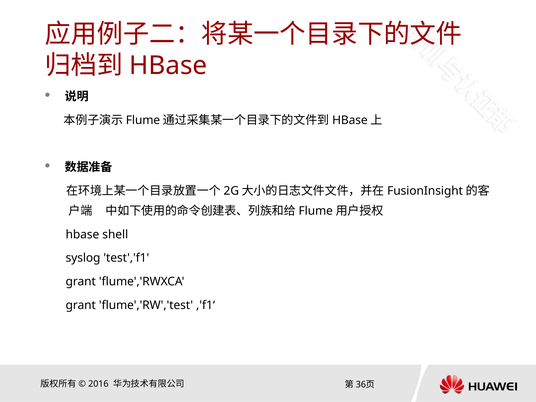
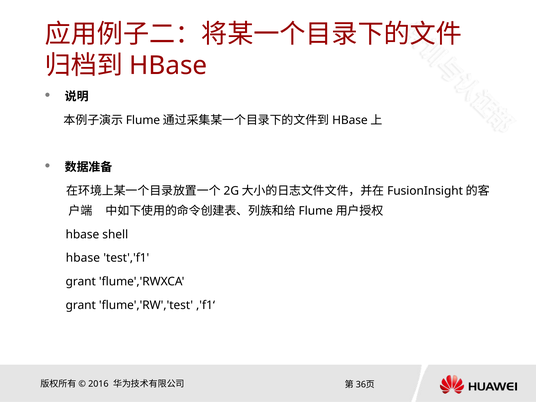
syslog at (83, 258): syslog -> hbase
